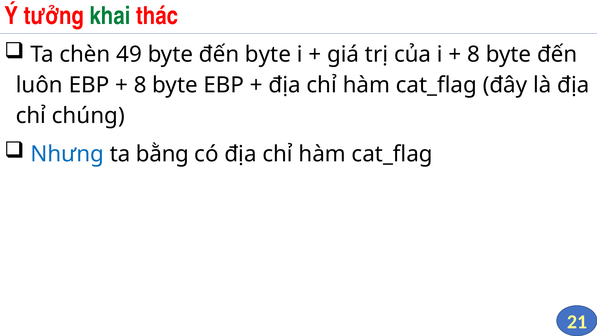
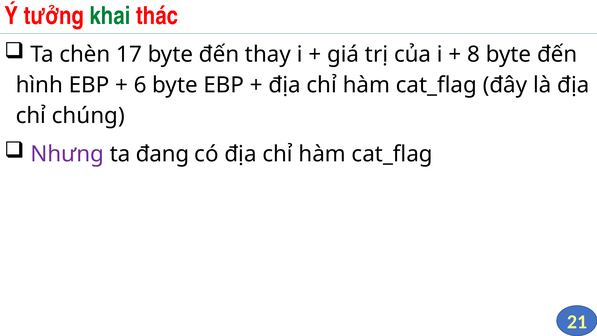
49: 49 -> 17
đến byte: byte -> thay
luôn: luôn -> hình
8 at (140, 85): 8 -> 6
Nhưng colour: blue -> purple
bằng: bằng -> đang
